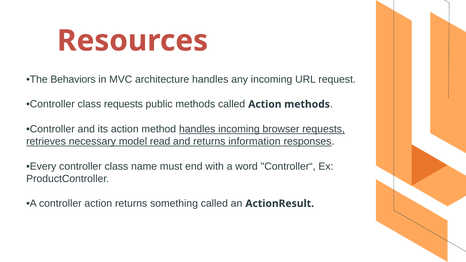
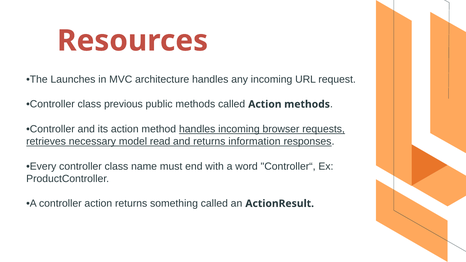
Behaviors: Behaviors -> Launches
class requests: requests -> previous
